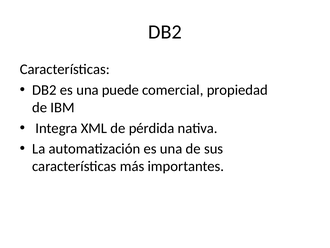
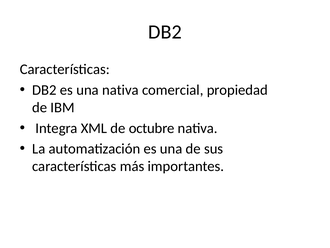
una puede: puede -> nativa
pérdida: pérdida -> octubre
